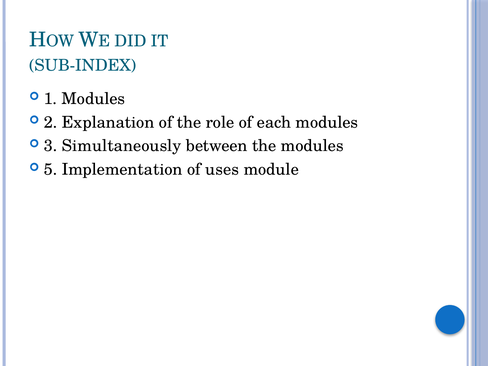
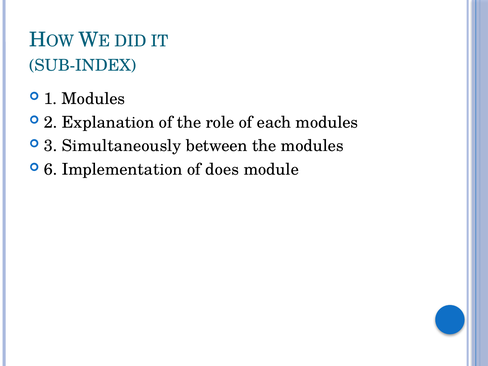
5: 5 -> 6
uses: uses -> does
